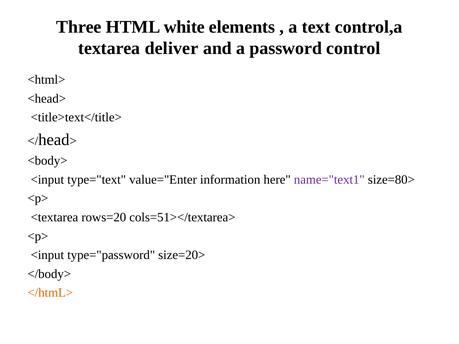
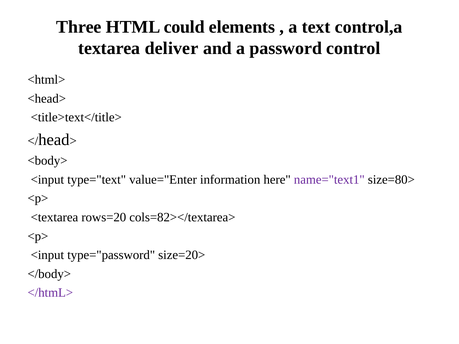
white: white -> could
cols=51></textarea>: cols=51></textarea> -> cols=82></textarea>
</htmL> colour: orange -> purple
